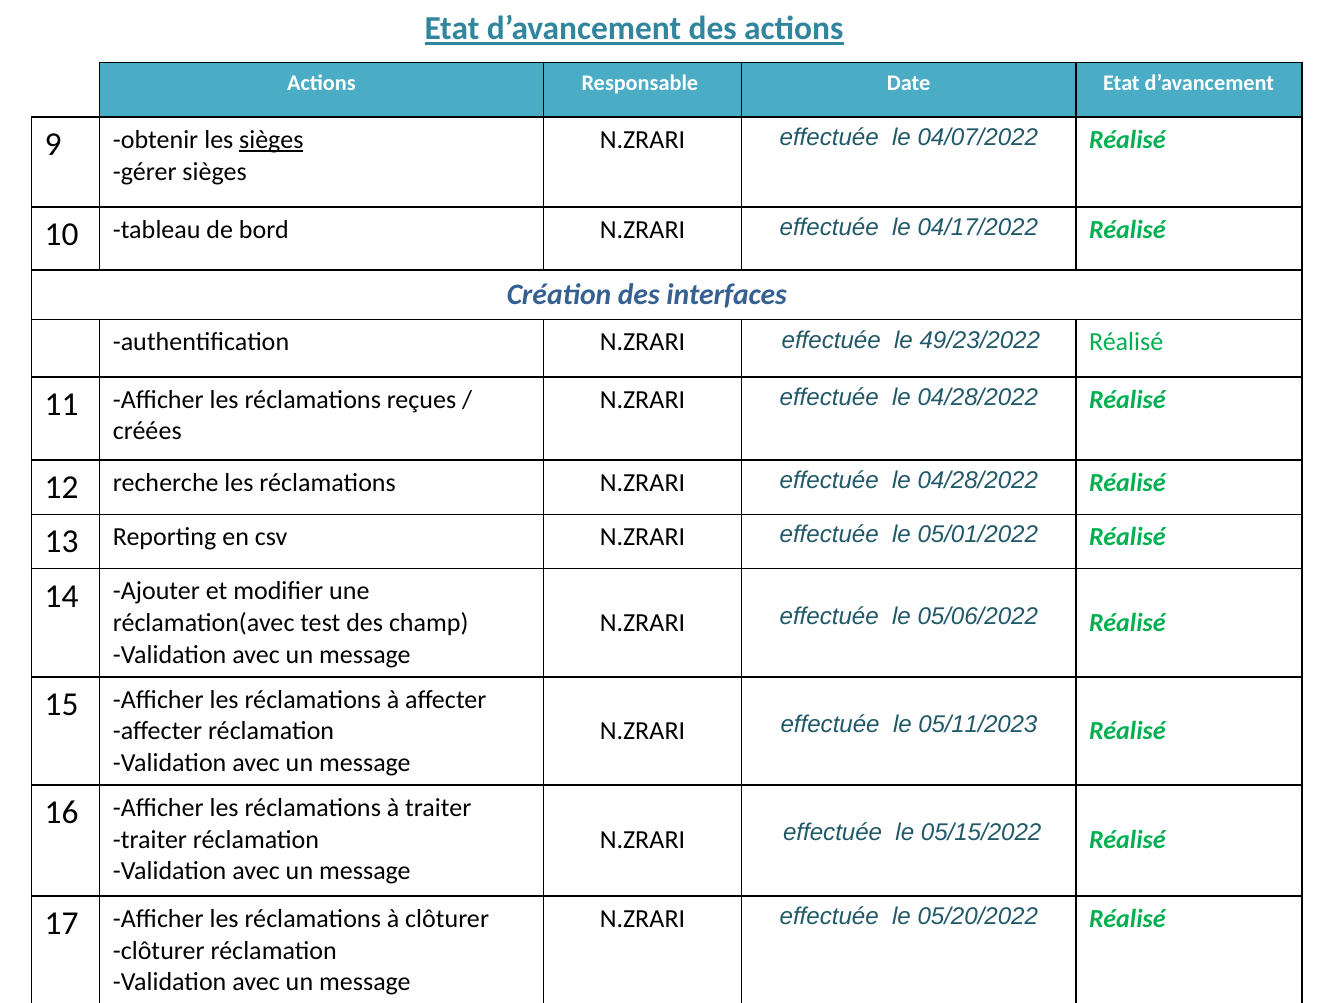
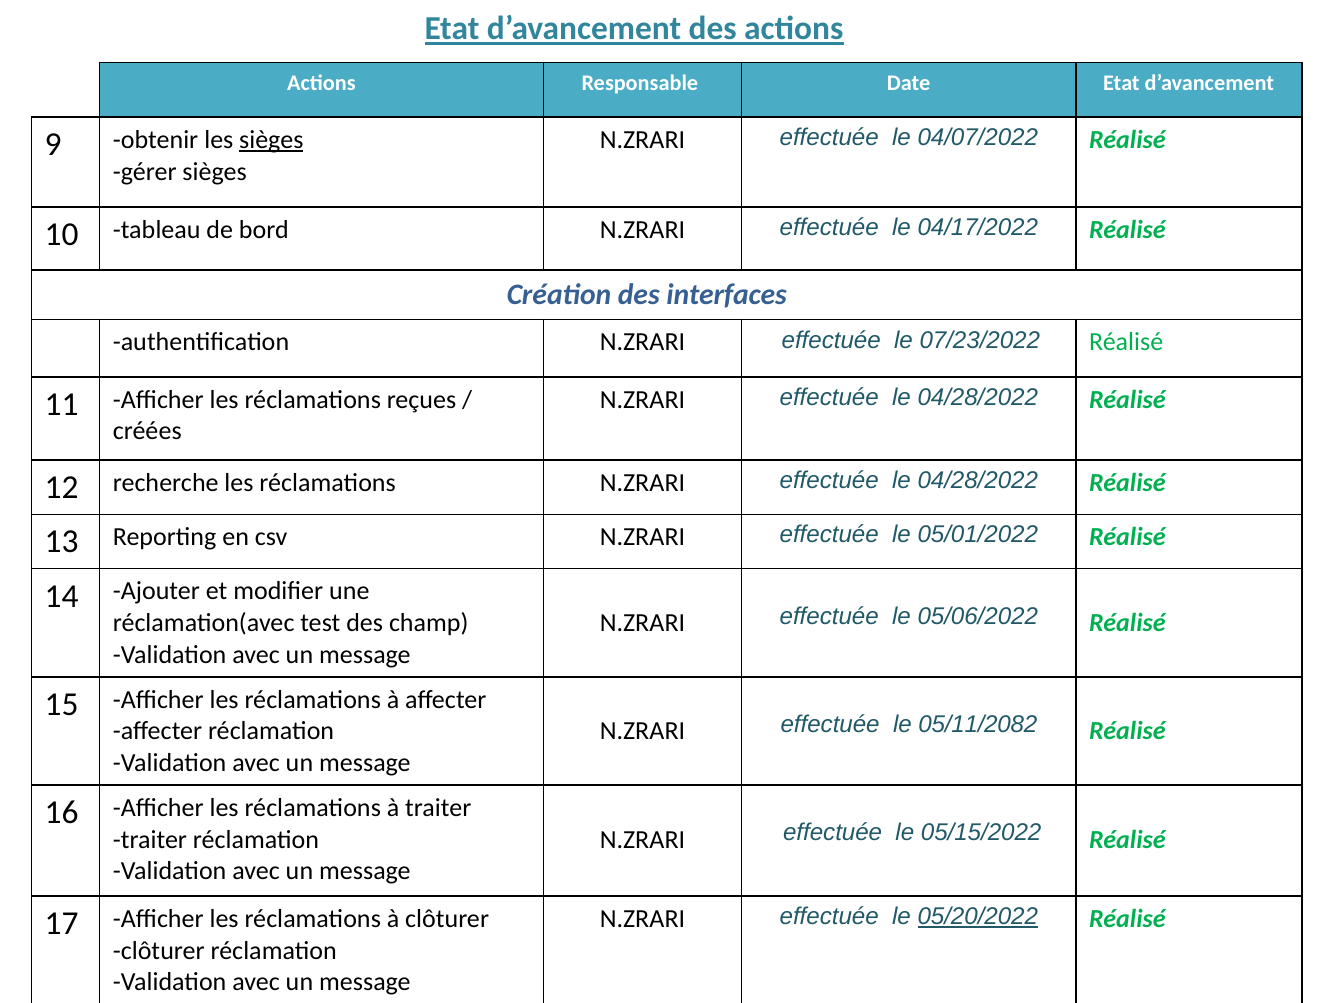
49/23/2022: 49/23/2022 -> 07/23/2022
05/11/2023: 05/11/2023 -> 05/11/2082
05/20/2022 underline: none -> present
